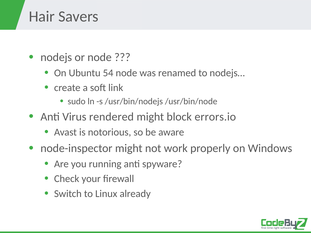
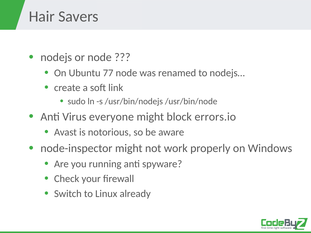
54: 54 -> 77
rendered: rendered -> everyone
